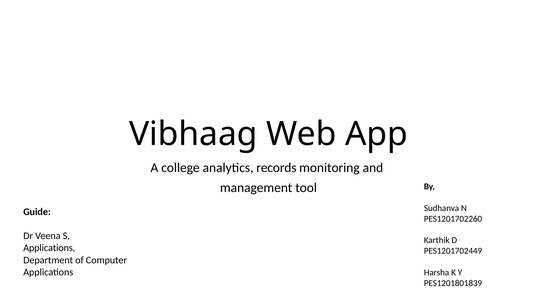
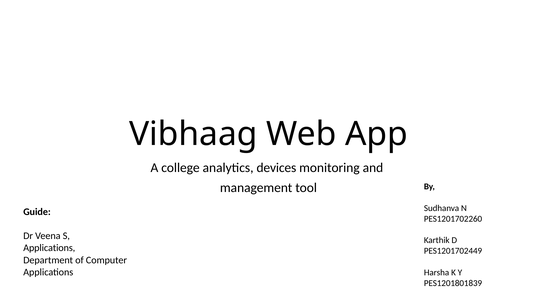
records: records -> devices
